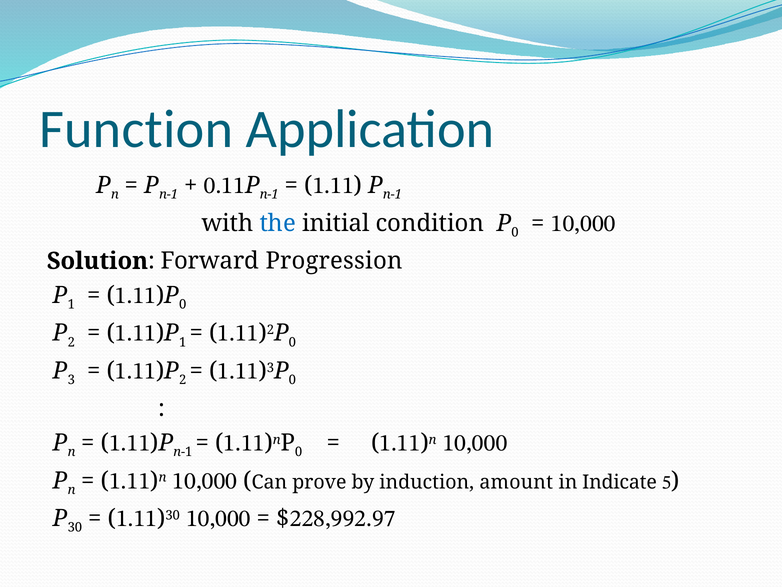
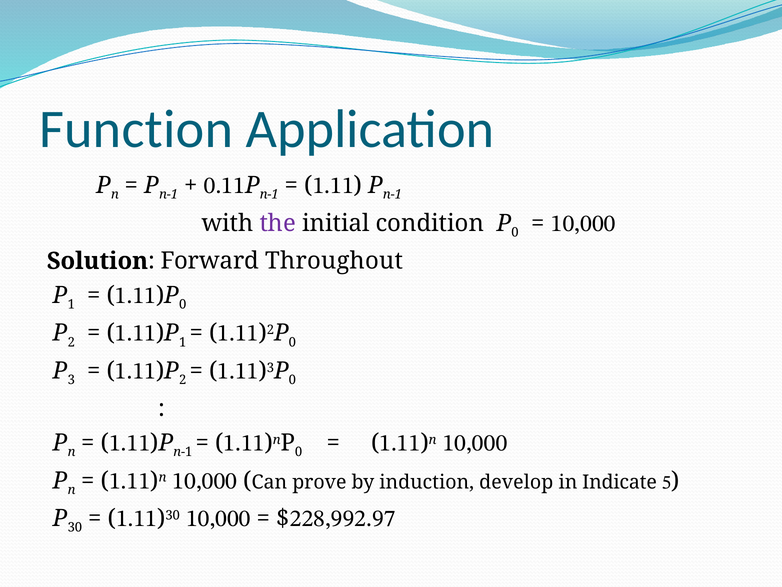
the colour: blue -> purple
Progression: Progression -> Throughout
amount: amount -> develop
